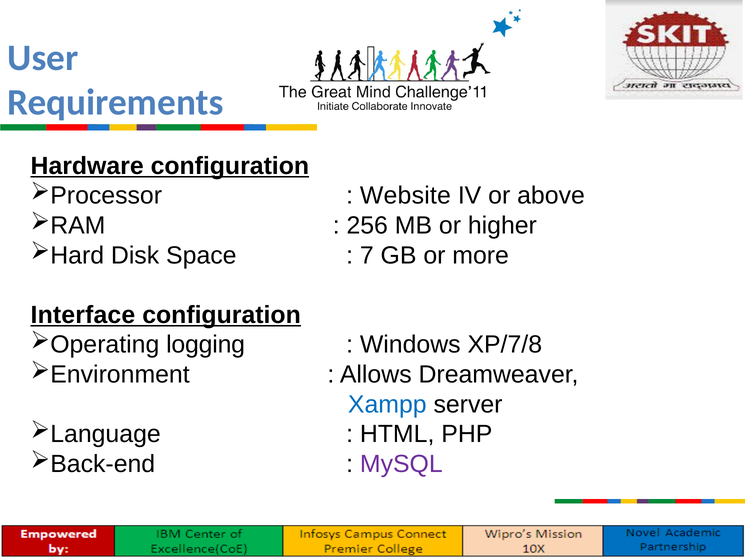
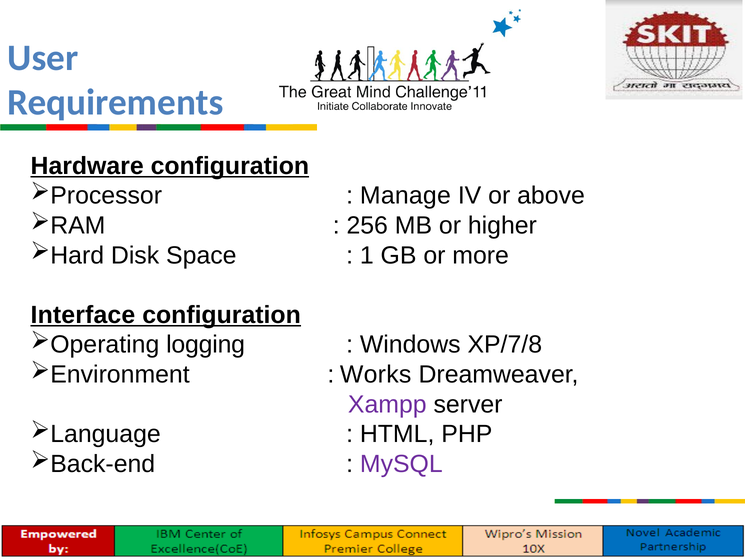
Website: Website -> Manage
7: 7 -> 1
Allows: Allows -> Works
Xampp colour: blue -> purple
